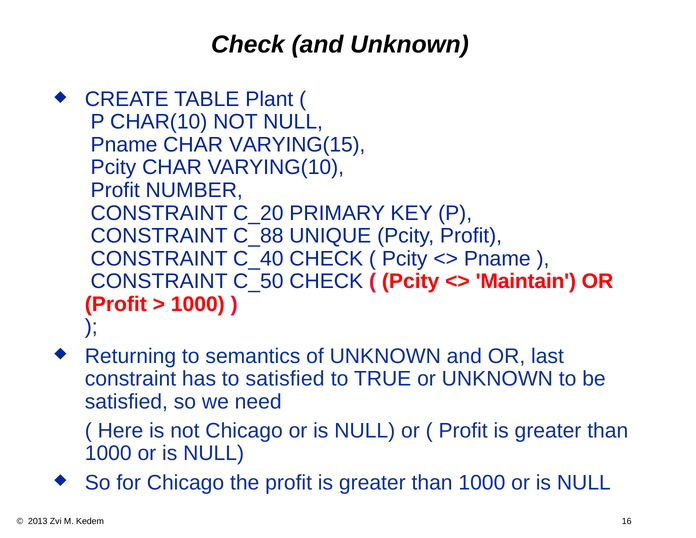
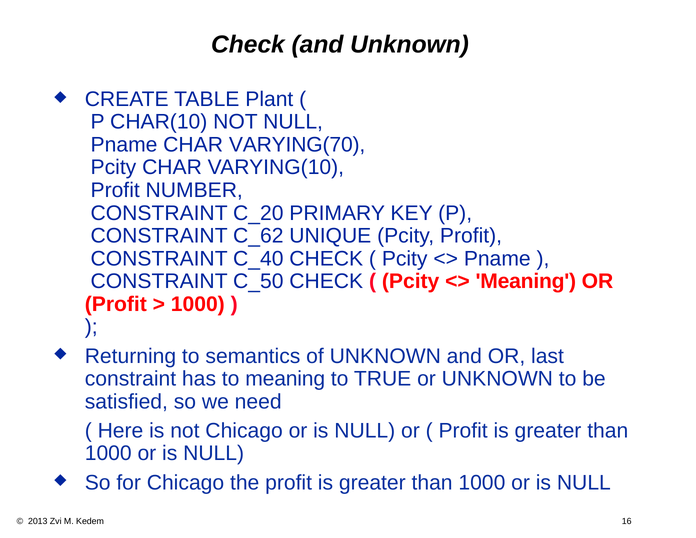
VARYING(15: VARYING(15 -> VARYING(70
C_88: C_88 -> C_62
Maintain at (526, 281): Maintain -> Meaning
to satisfied: satisfied -> meaning
